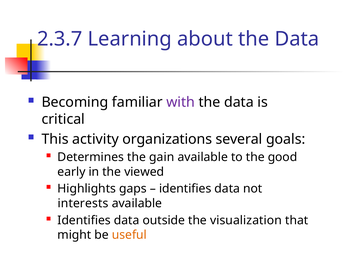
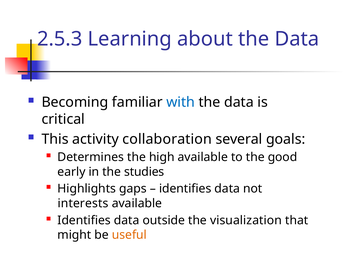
2.3.7: 2.3.7 -> 2.5.3
with colour: purple -> blue
organizations: organizations -> collaboration
gain: gain -> high
viewed: viewed -> studies
